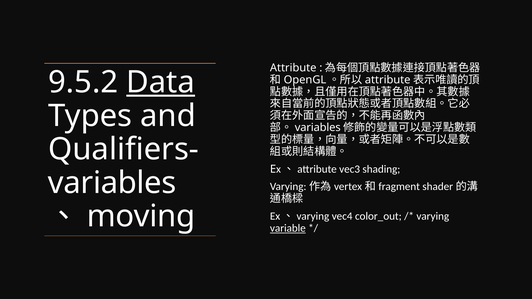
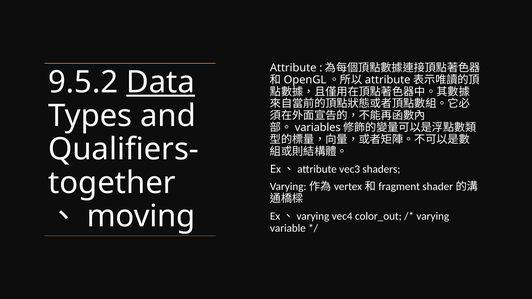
shading: shading -> shaders
variables at (112, 183): variables -> together
variable underline: present -> none
